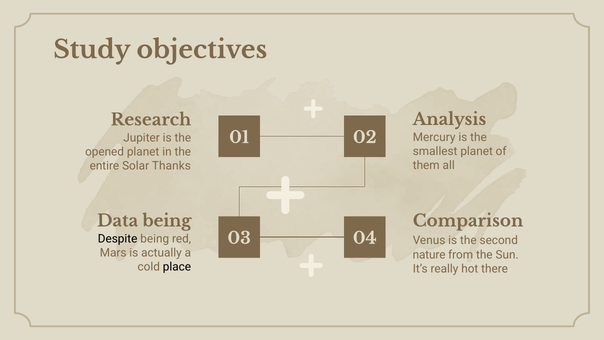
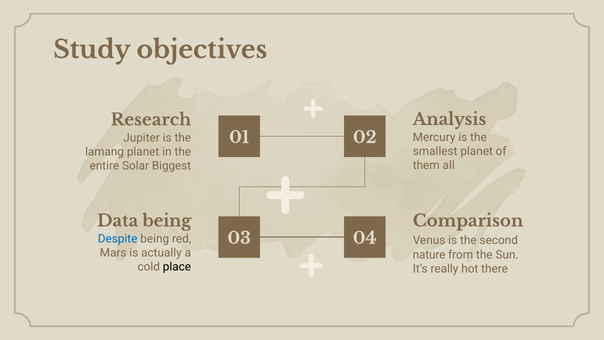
opened: opened -> lamang
Thanks: Thanks -> Biggest
Despite colour: black -> blue
